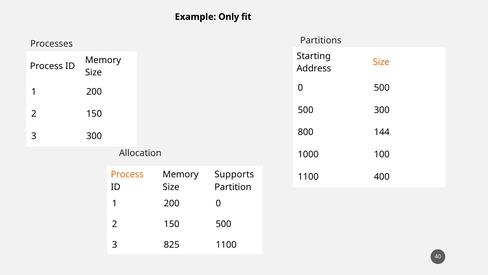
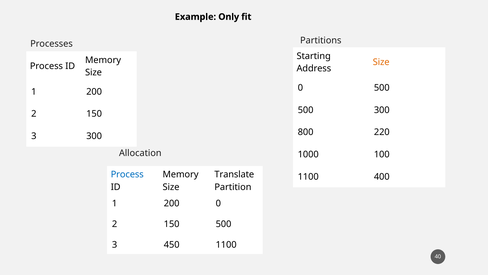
144: 144 -> 220
Process at (127, 174) colour: orange -> blue
Supports: Supports -> Translate
825: 825 -> 450
